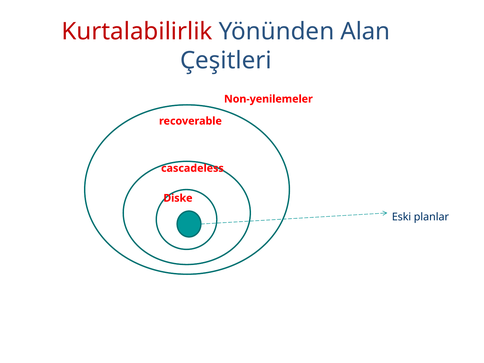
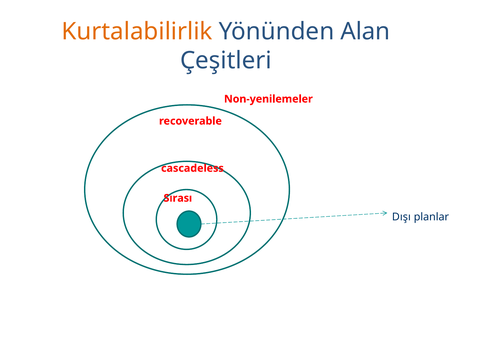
Kurtalabilirlik colour: red -> orange
Diske: Diske -> Sırası
Eski: Eski -> Dışı
